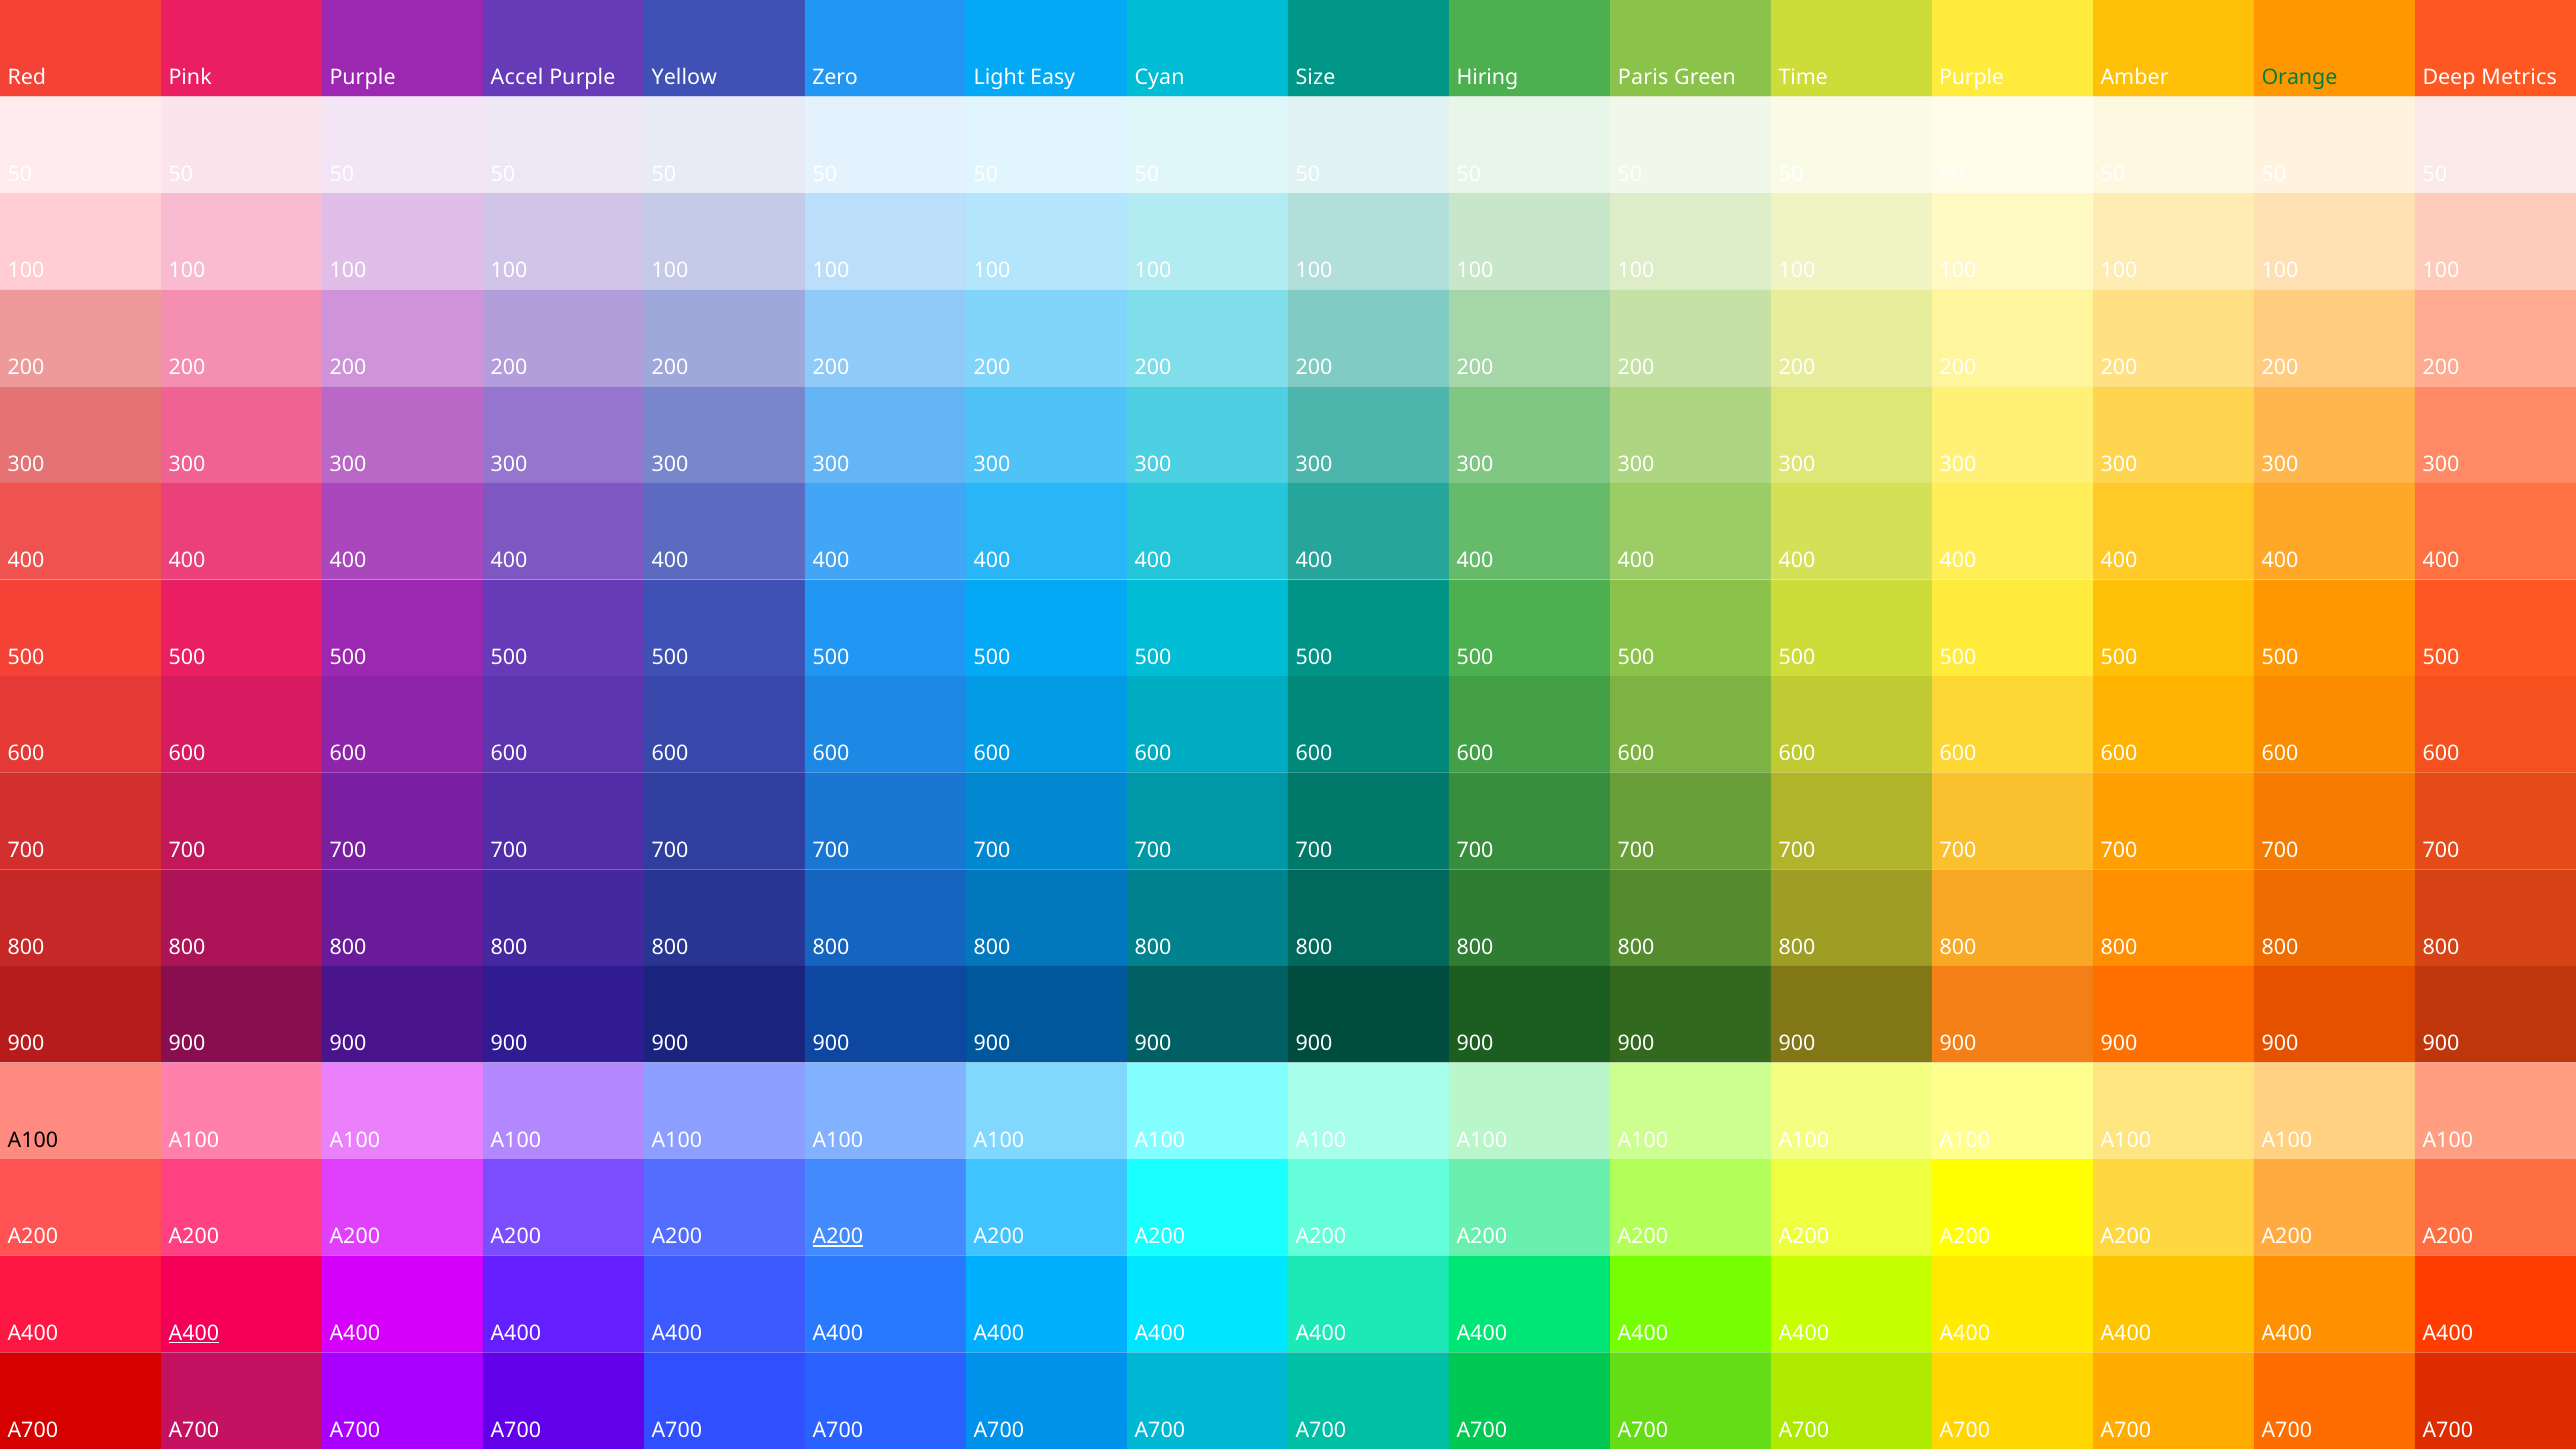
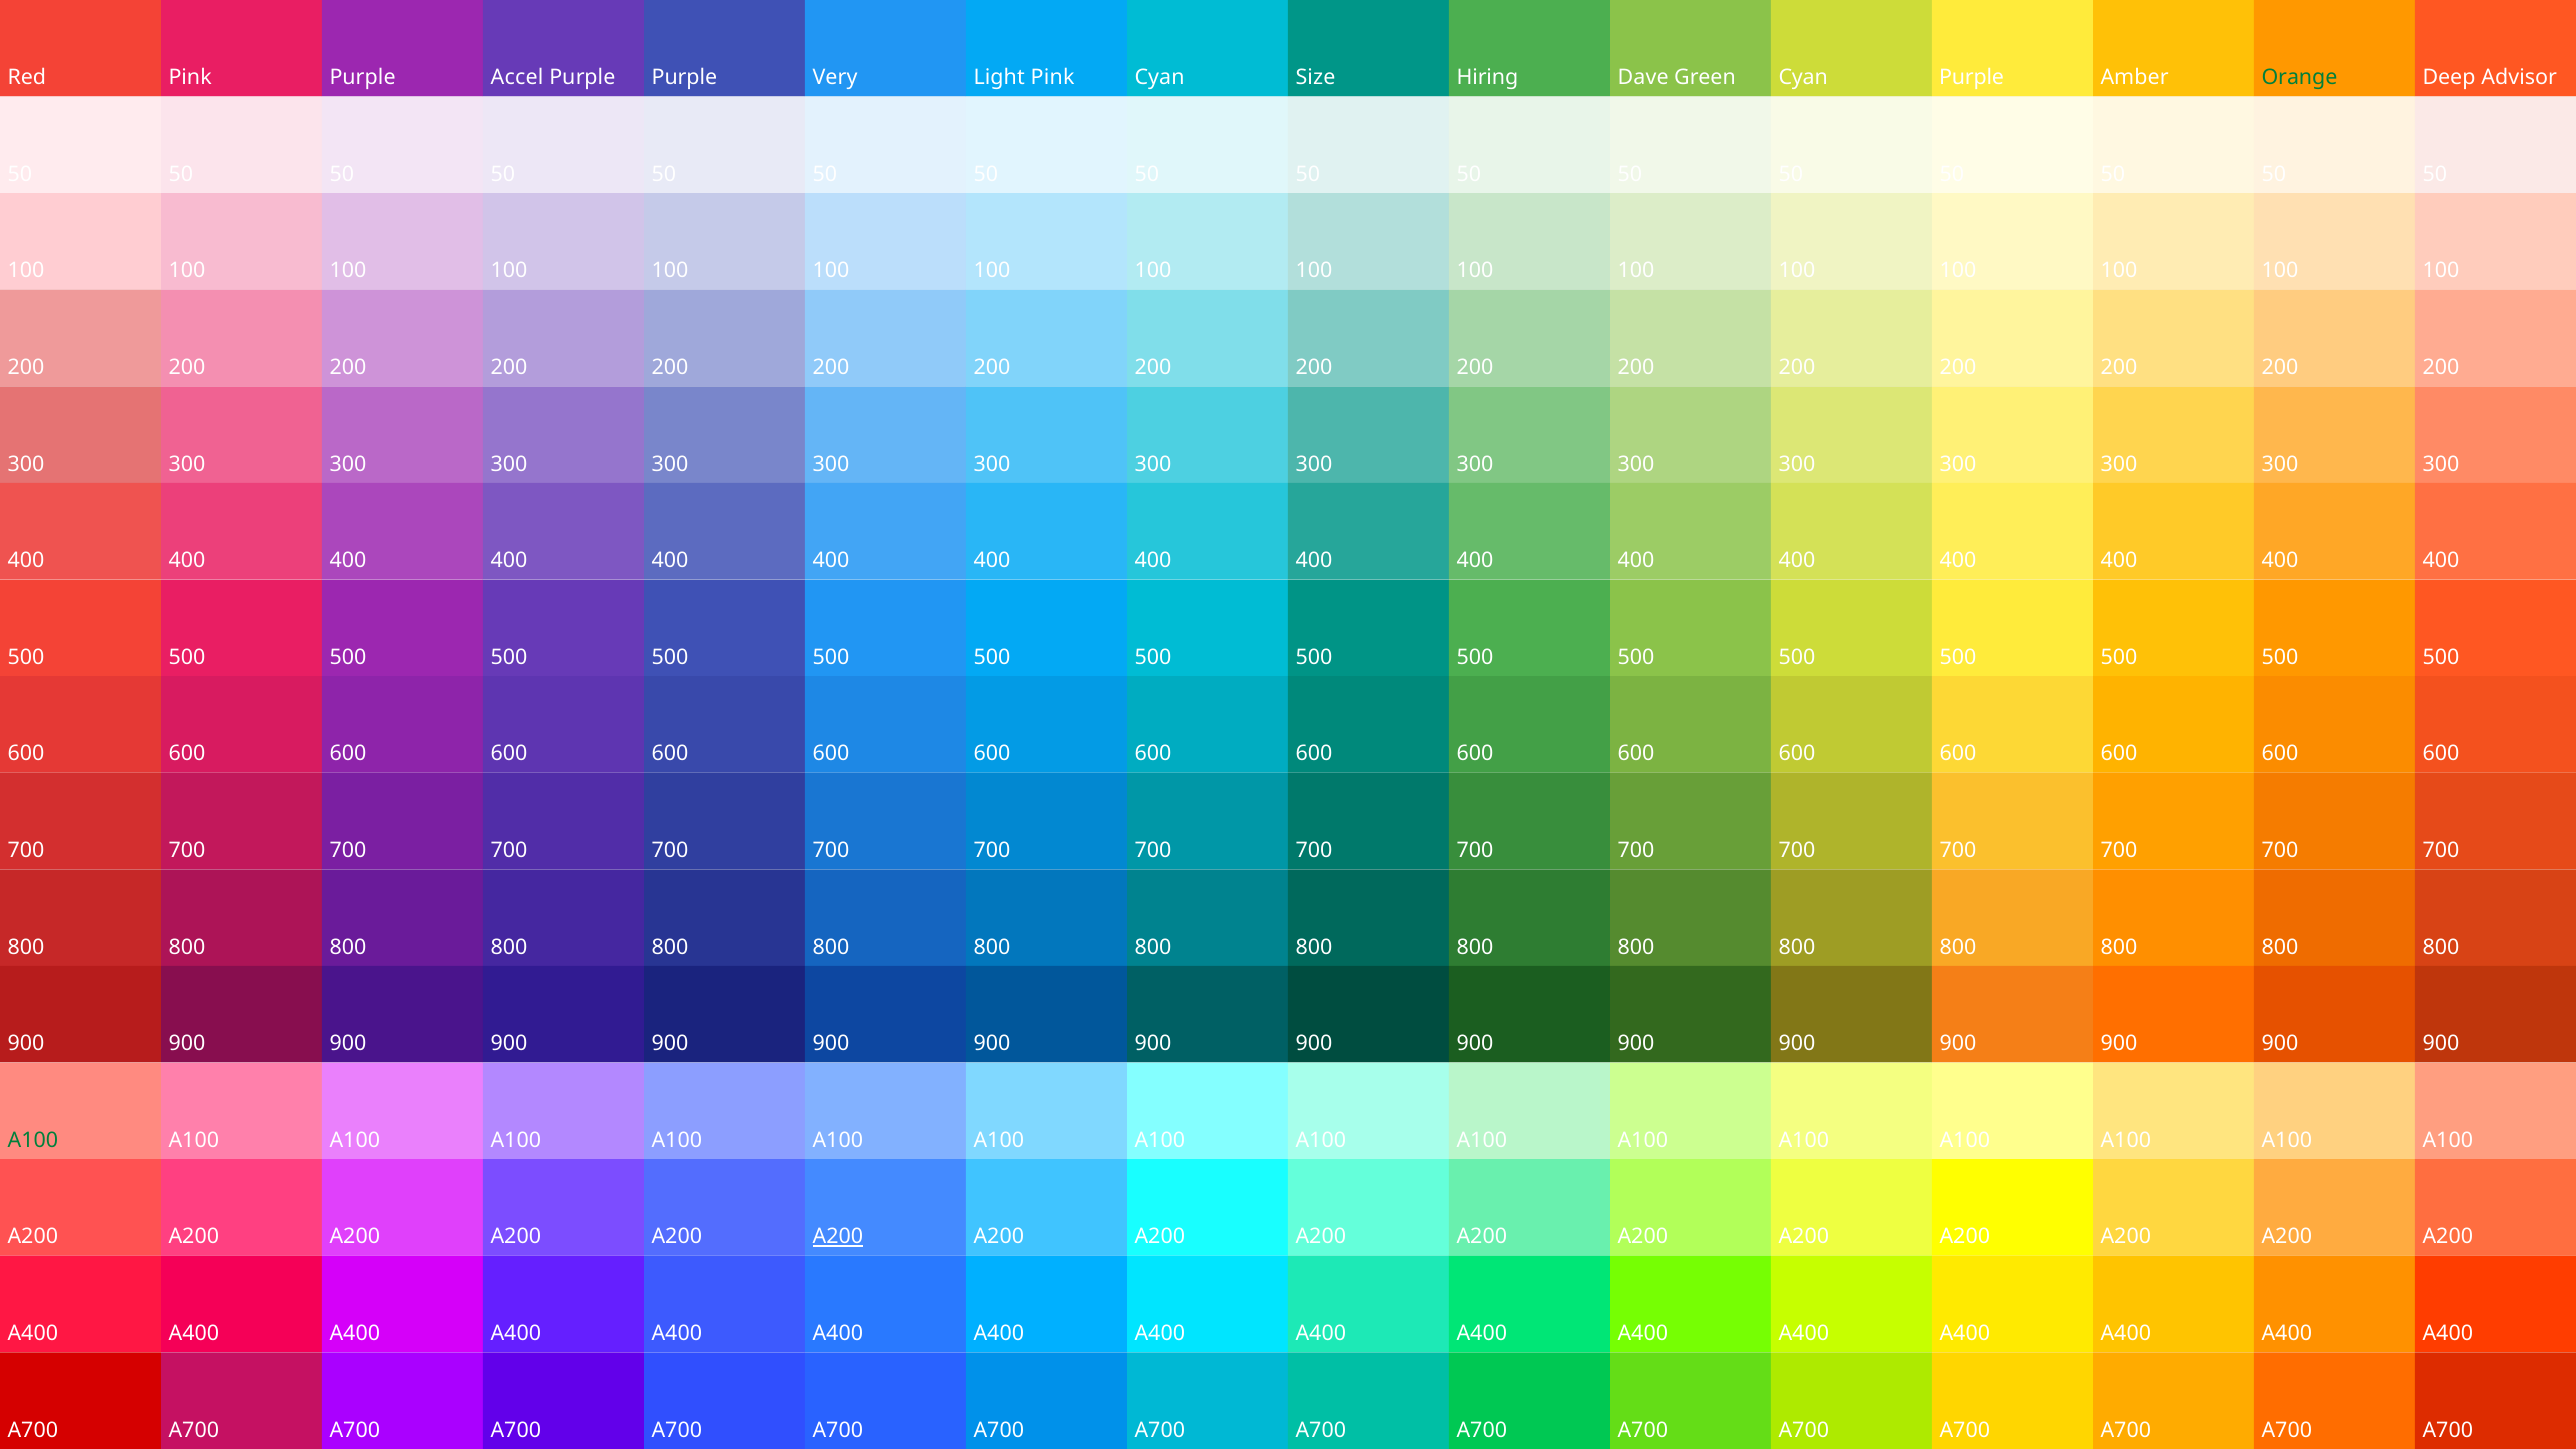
Yellow at (684, 78): Yellow -> Purple
Zero: Zero -> Very
Light Easy: Easy -> Pink
Paris: Paris -> Dave
Time at (1803, 78): Time -> Cyan
Metrics: Metrics -> Advisor
A100 at (33, 1140) colour: black -> green
A400 at (194, 1333) underline: present -> none
